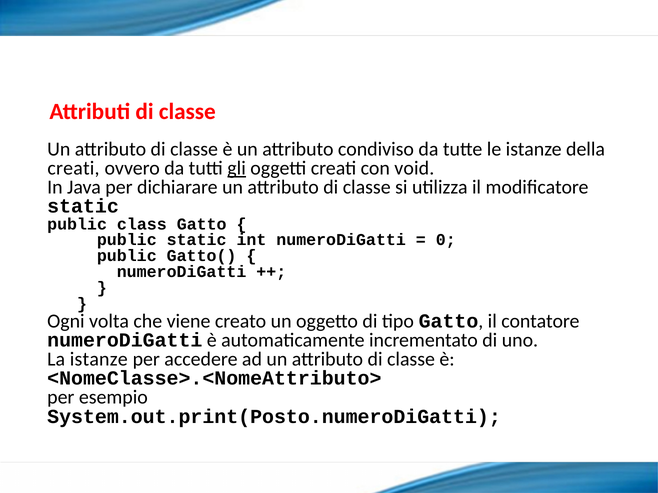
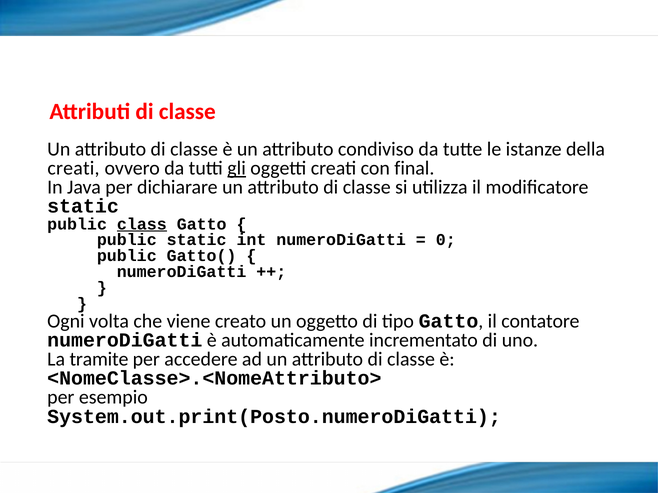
void: void -> final
class underline: none -> present
La istanze: istanze -> tramite
